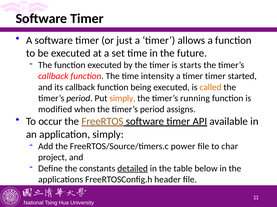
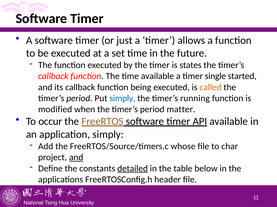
starts: starts -> states
time intensity: intensity -> available
timer timer: timer -> single
simply at (122, 99) colour: orange -> blue
assigns: assigns -> matter
power: power -> whose
and at (76, 158) underline: none -> present
